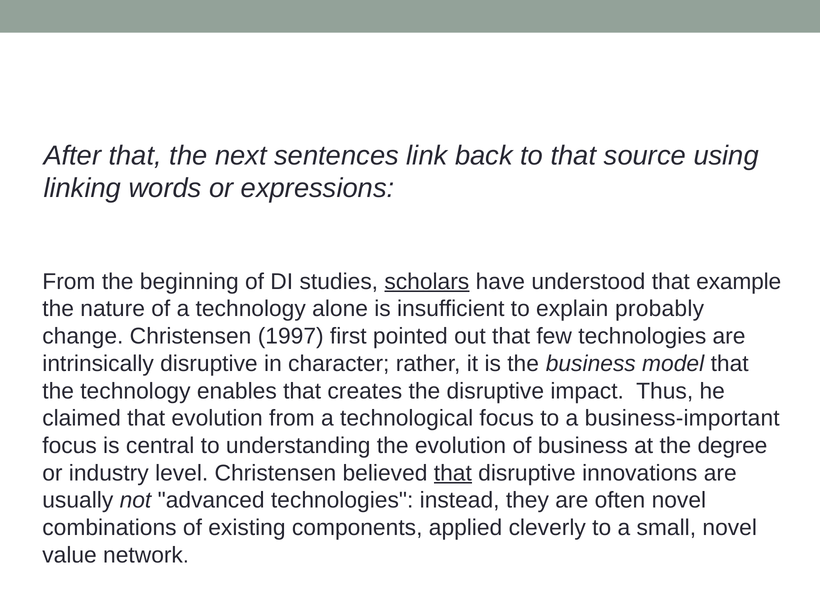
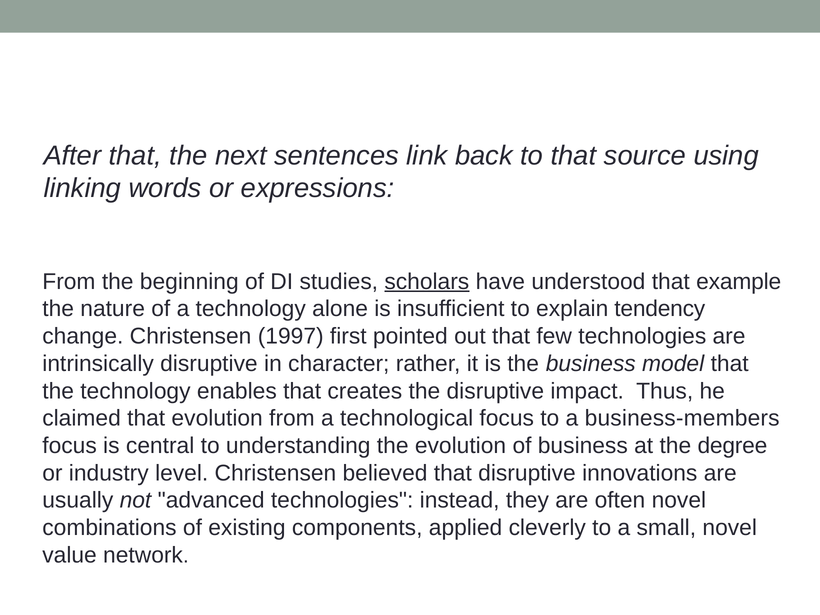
probably: probably -> tendency
business-important: business-important -> business-members
that at (453, 473) underline: present -> none
